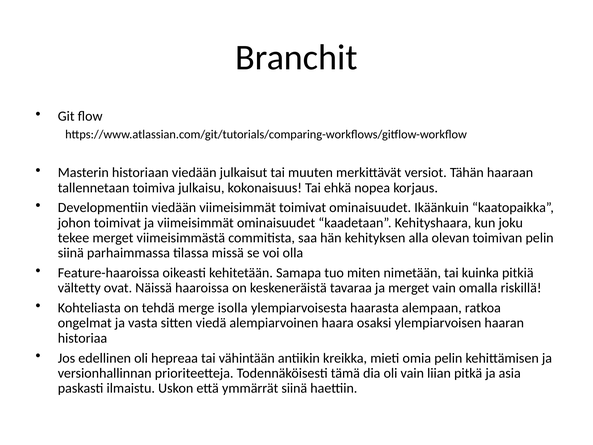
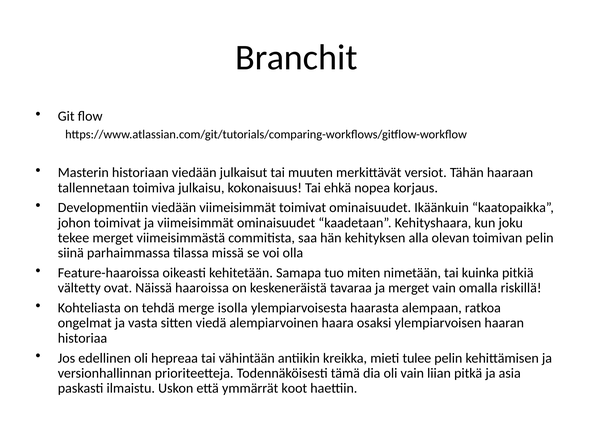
omia: omia -> tulee
ymmärrät siinä: siinä -> koot
